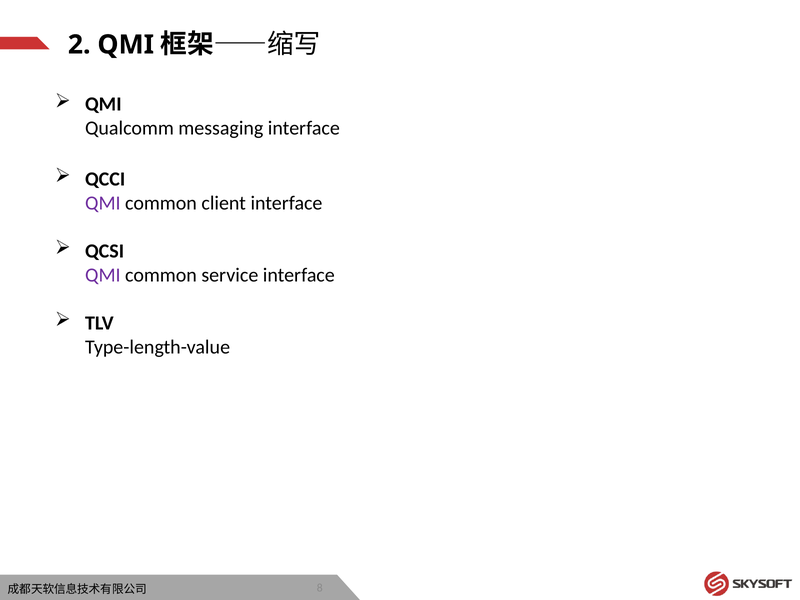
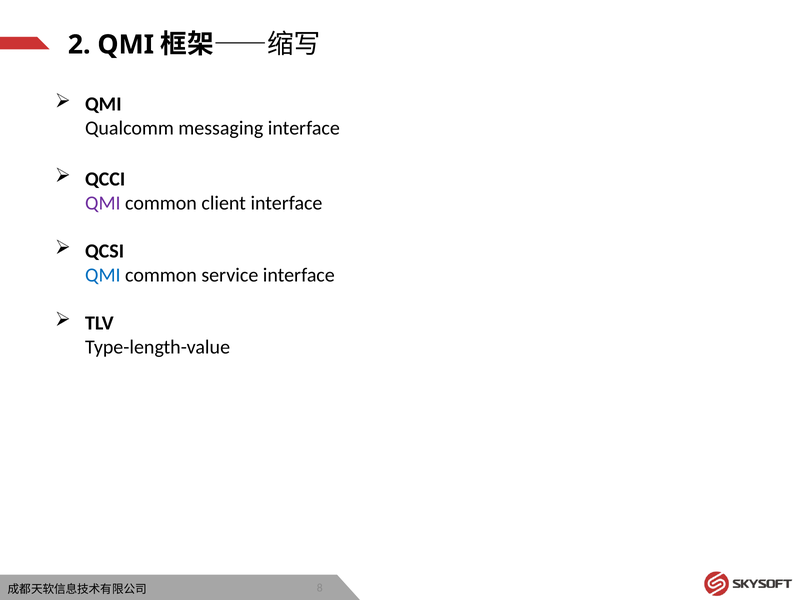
QMI at (103, 275) colour: purple -> blue
